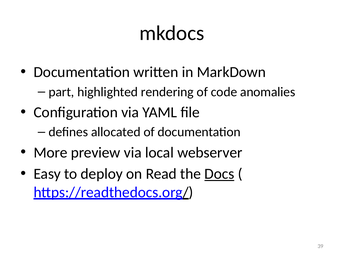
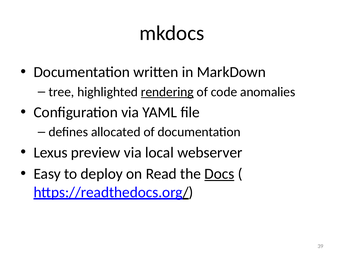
part: part -> tree
rendering underline: none -> present
More: More -> Lexus
